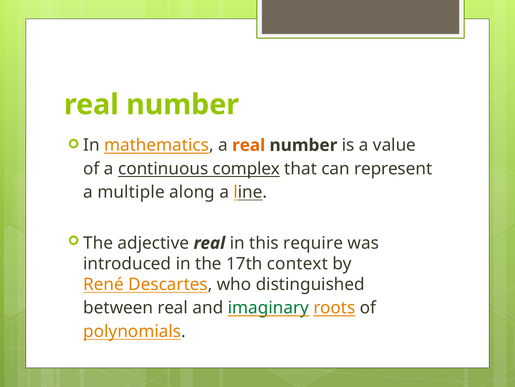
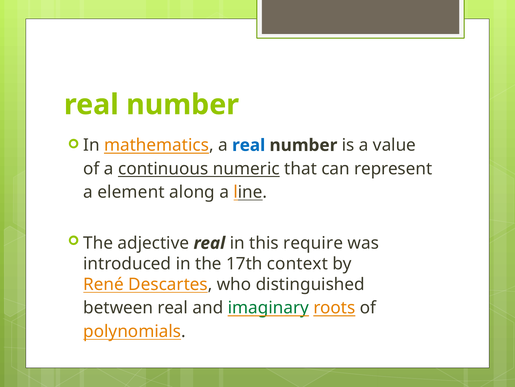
real at (249, 145) colour: orange -> blue
complex: complex -> numeric
multiple: multiple -> element
